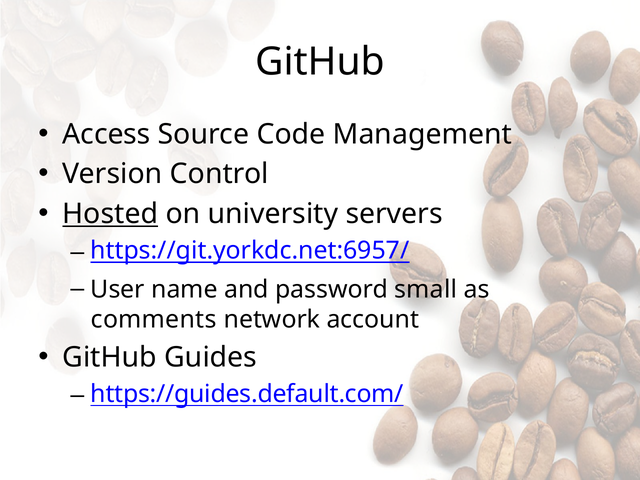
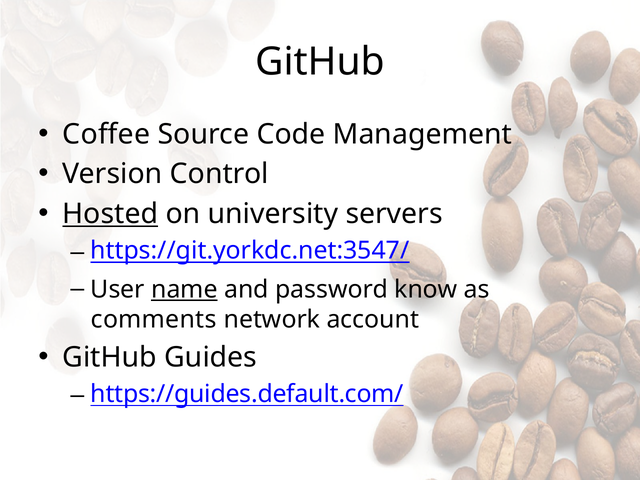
Access: Access -> Coffee
https://git.yorkdc.net:6957/: https://git.yorkdc.net:6957/ -> https://git.yorkdc.net:3547/
name underline: none -> present
small: small -> know
